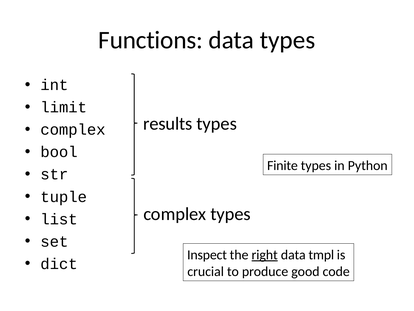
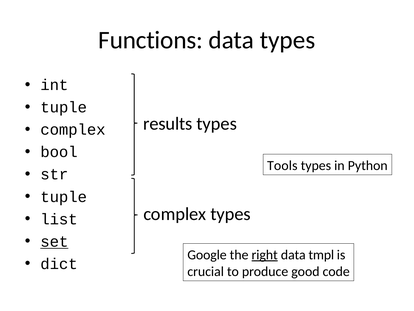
limit at (64, 107): limit -> tuple
Finite: Finite -> Tools
set underline: none -> present
Inspect: Inspect -> Google
